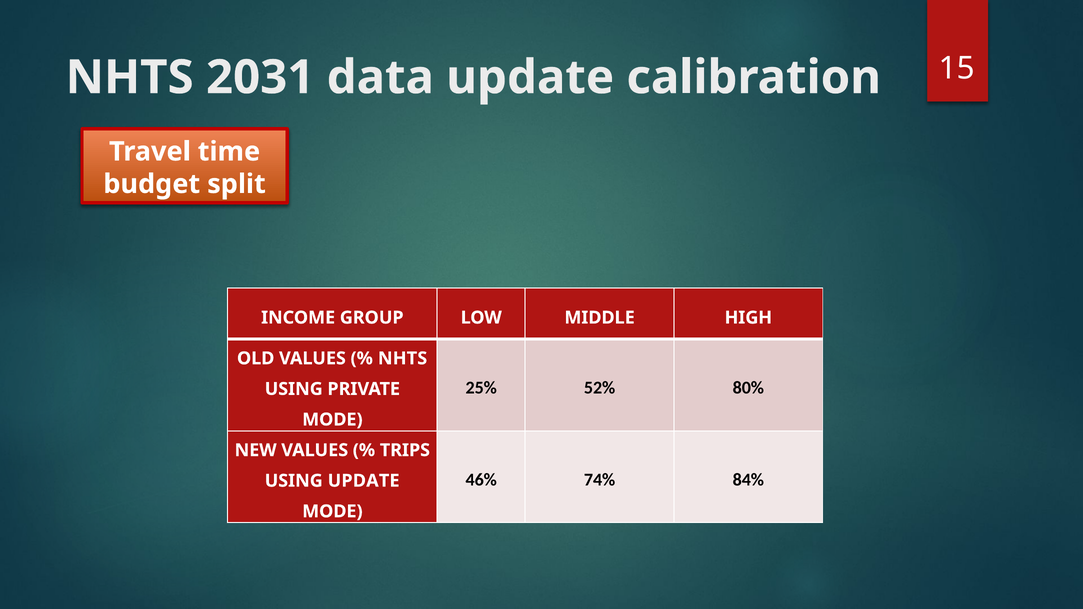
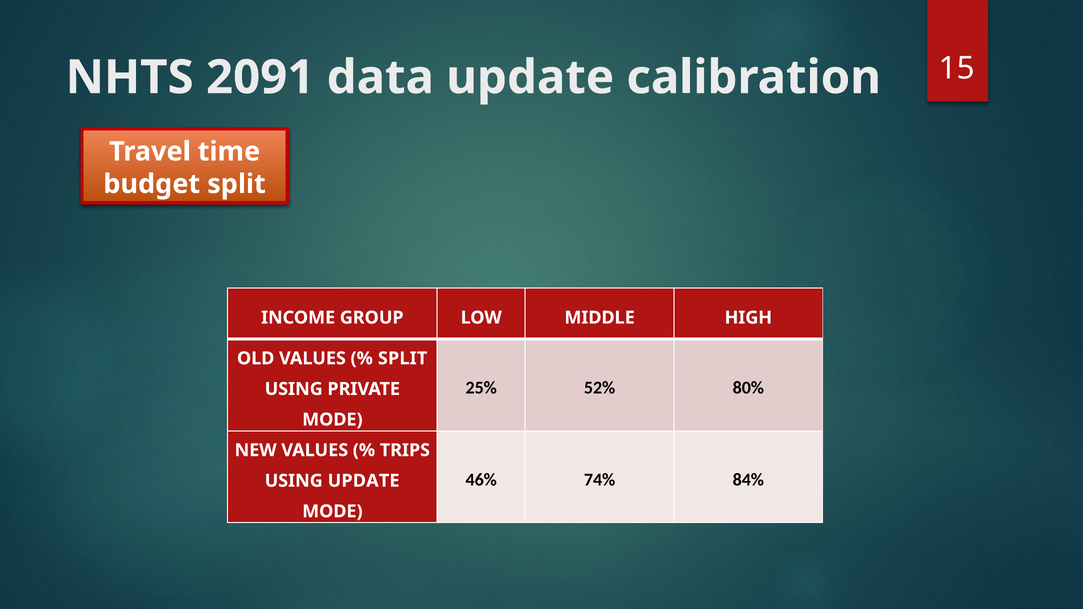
2031: 2031 -> 2091
NHTS at (403, 358): NHTS -> SPLIT
